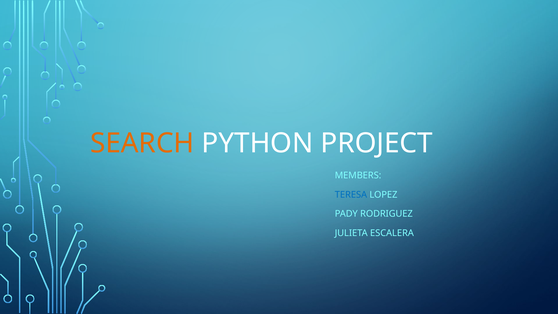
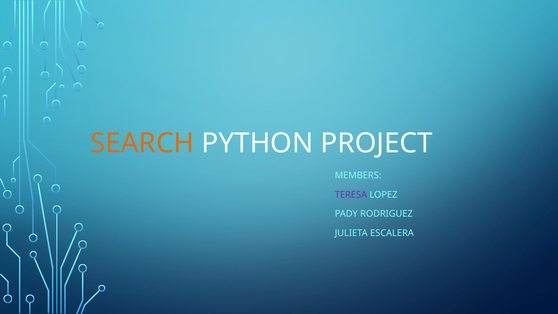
TERESA colour: blue -> purple
